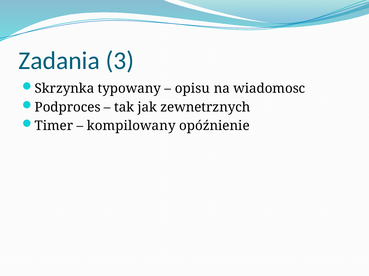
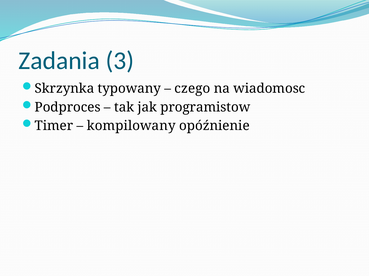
opisu: opisu -> czego
zewnetrznych: zewnetrznych -> programistow
